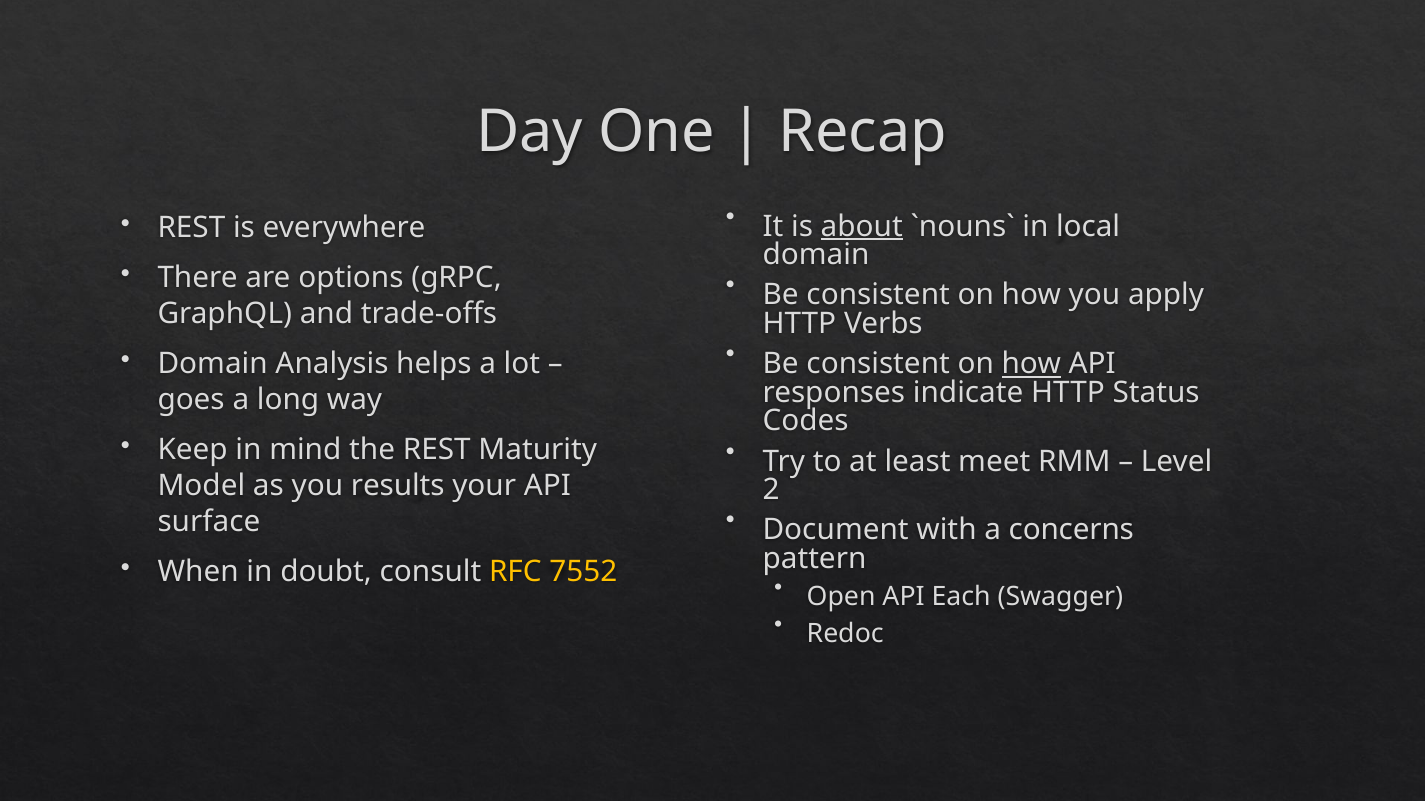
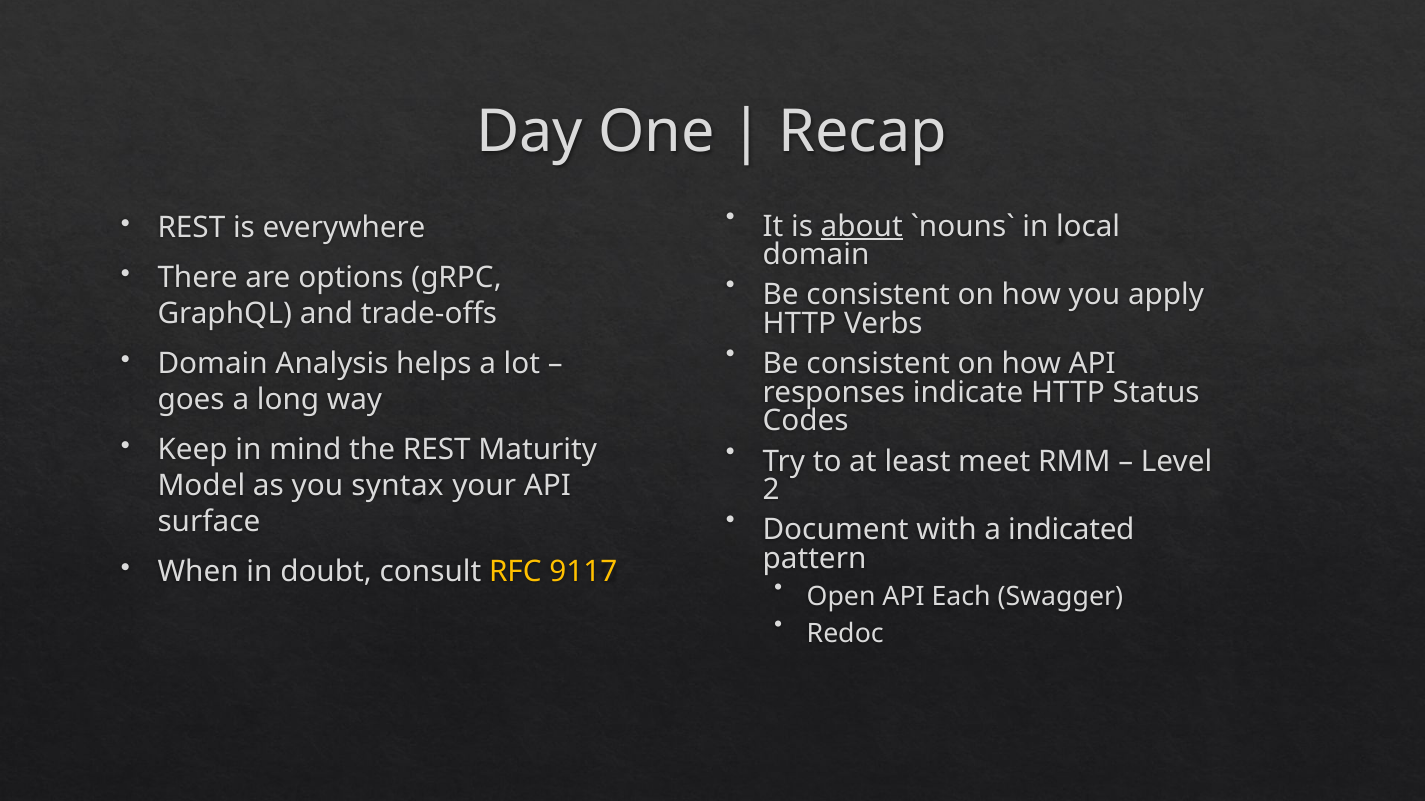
how at (1031, 364) underline: present -> none
results: results -> syntax
concerns: concerns -> indicated
7552: 7552 -> 9117
